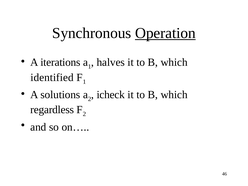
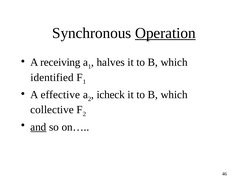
iterations: iterations -> receiving
solutions: solutions -> effective
regardless: regardless -> collective
and underline: none -> present
